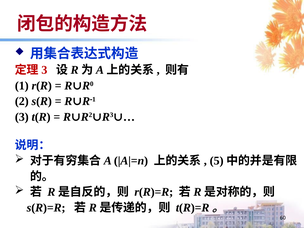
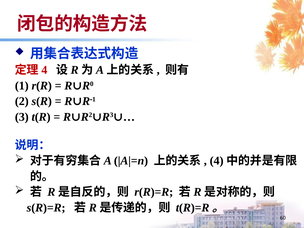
3 at (44, 70): 3 -> 4
5 at (217, 161): 5 -> 4
